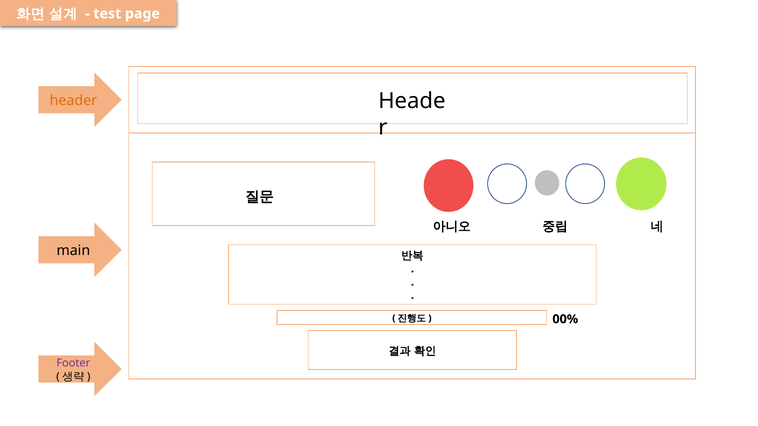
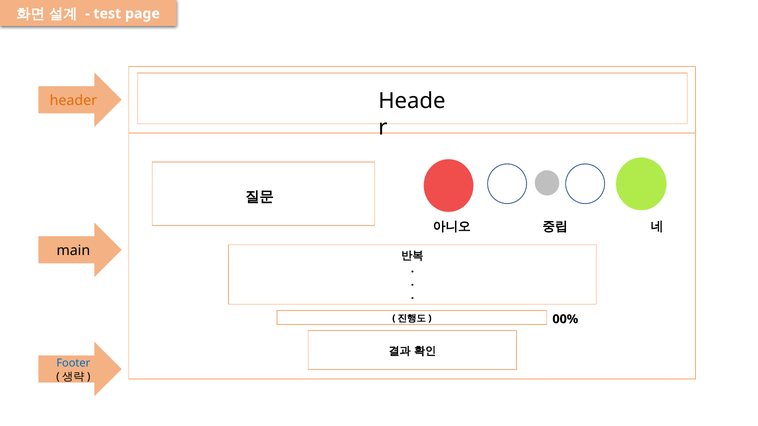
Footer colour: purple -> blue
